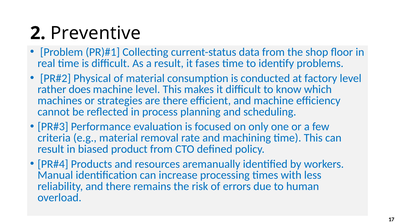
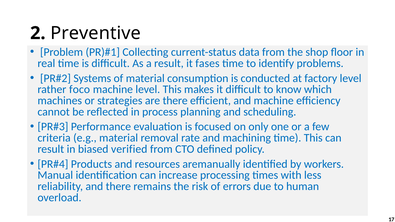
Physical: Physical -> Systems
does: does -> foco
product: product -> verified
